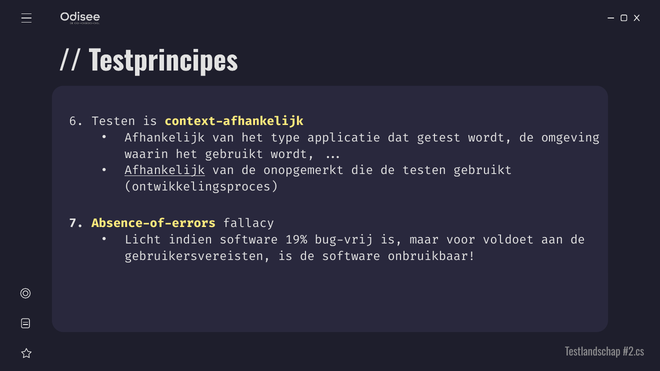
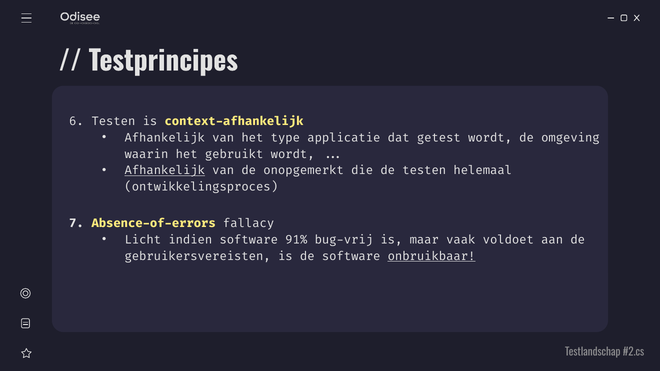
testen gebruikt: gebruikt -> helemaal
19%: 19% -> 91%
voor: voor -> vaak
onbruikbaar underline: none -> present
